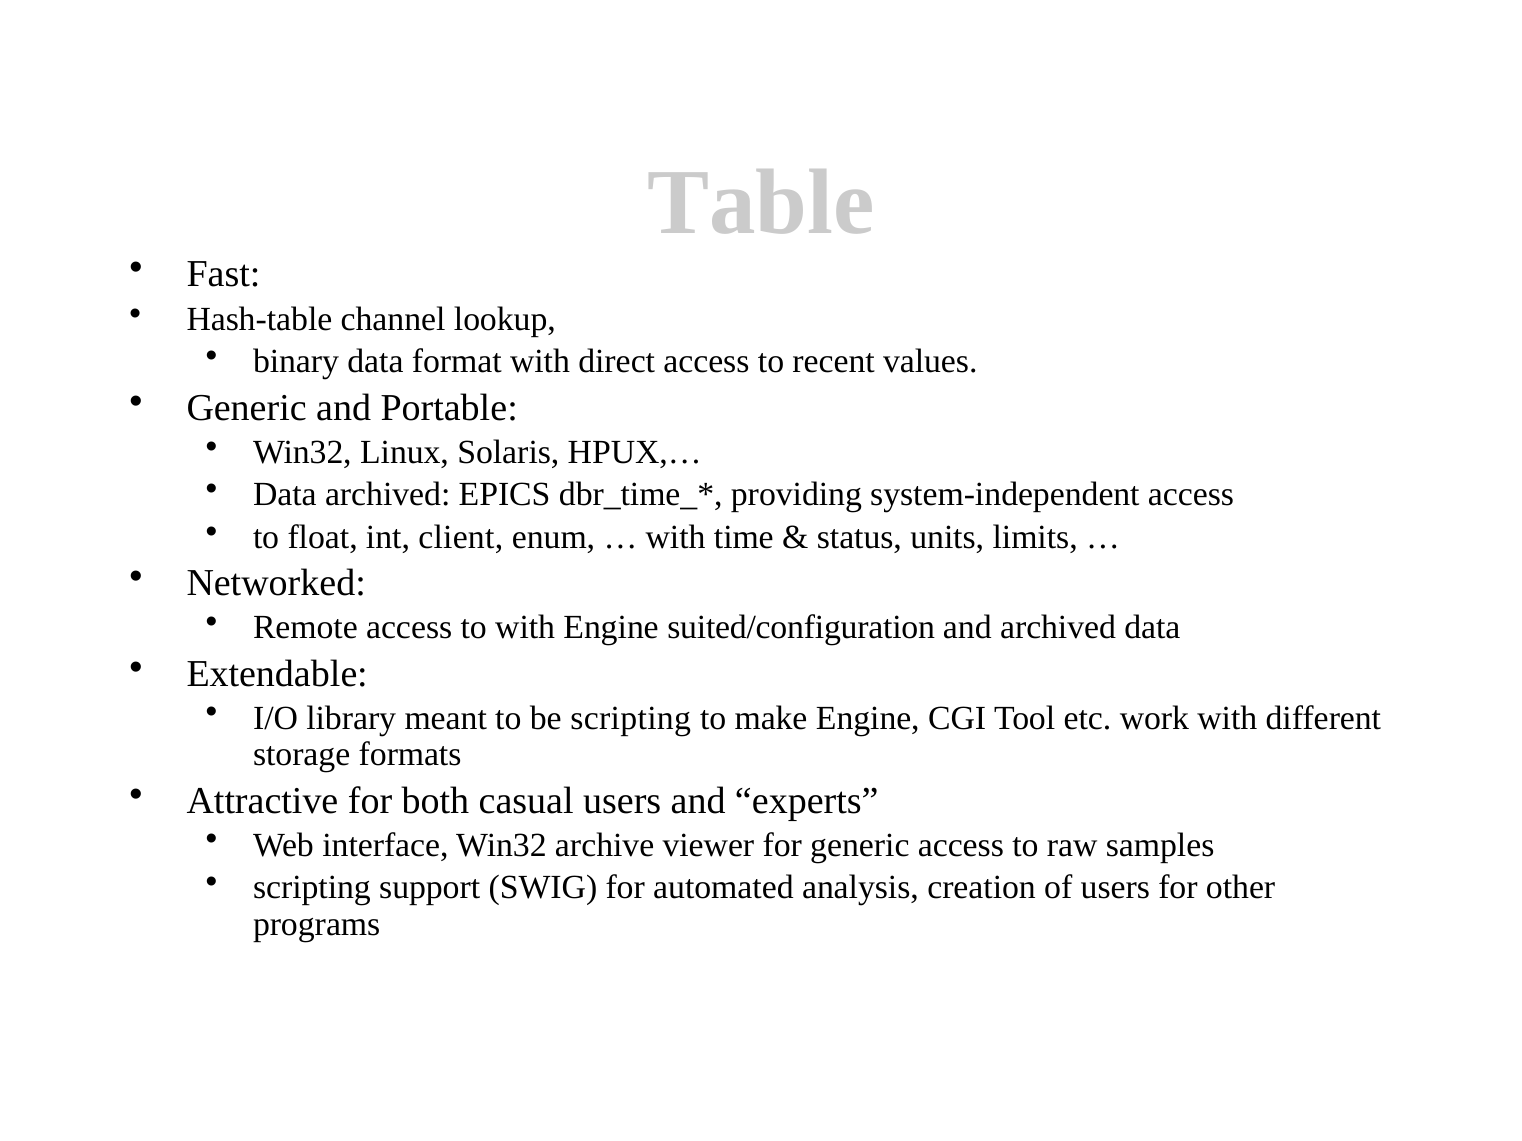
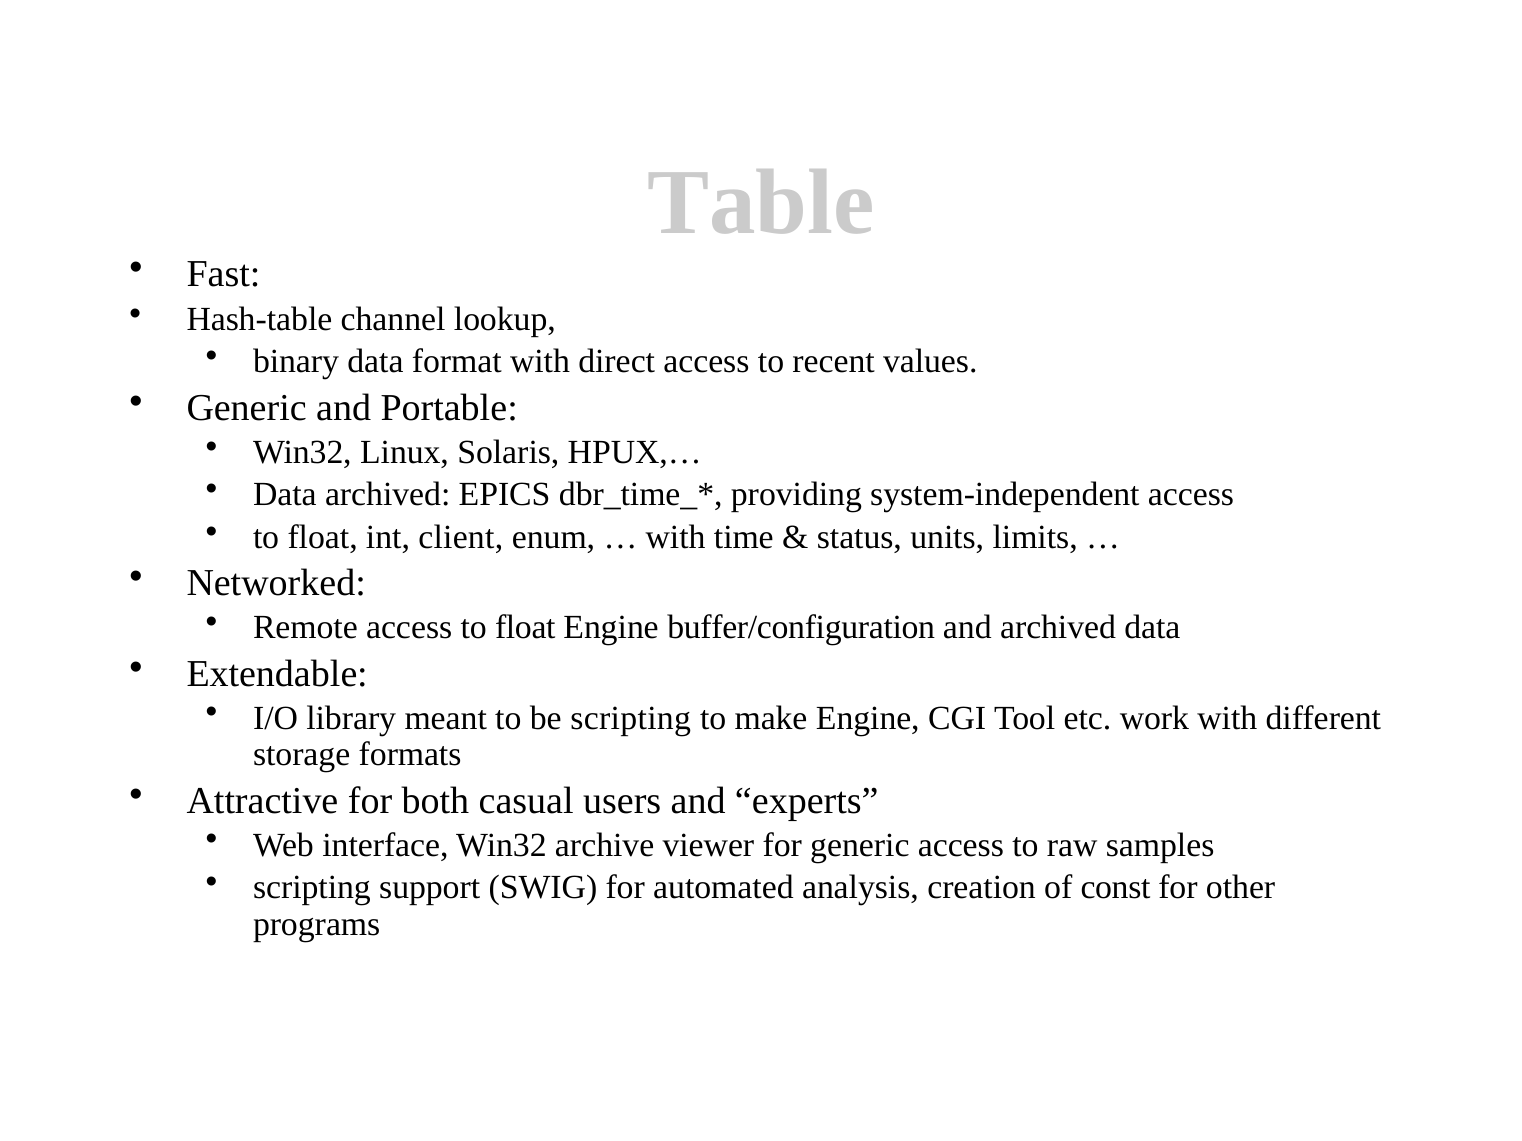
access to with: with -> float
suited/configuration: suited/configuration -> buffer/configuration
of users: users -> const
